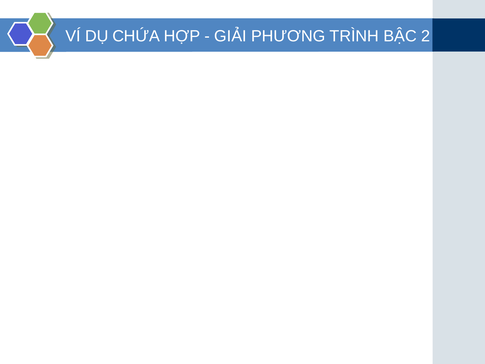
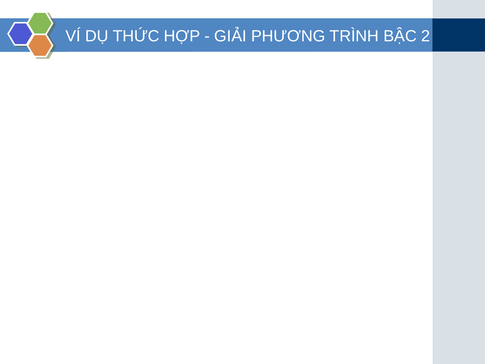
CHỨA: CHỨA -> THỨC
